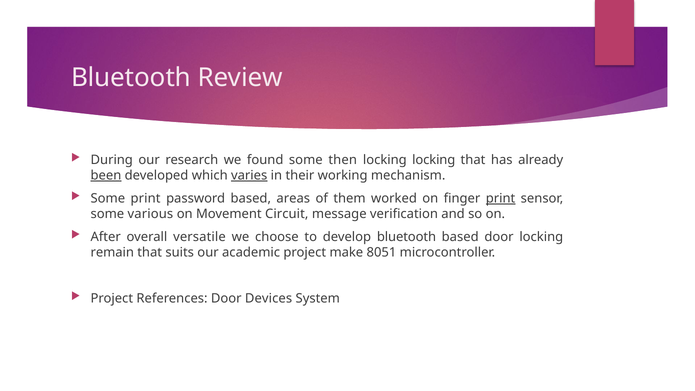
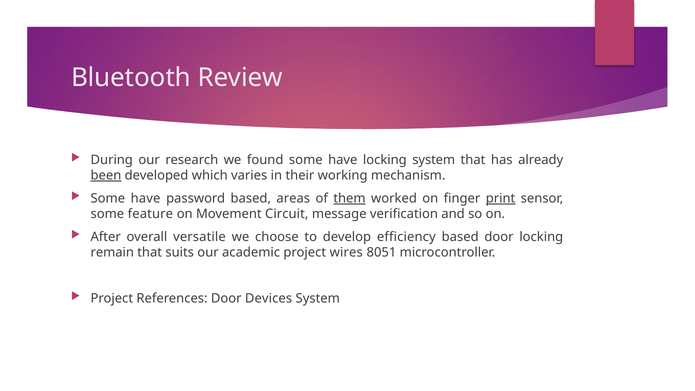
found some then: then -> have
locking locking: locking -> system
varies underline: present -> none
print at (146, 198): print -> have
them underline: none -> present
various: various -> feature
develop bluetooth: bluetooth -> efficiency
make: make -> wires
